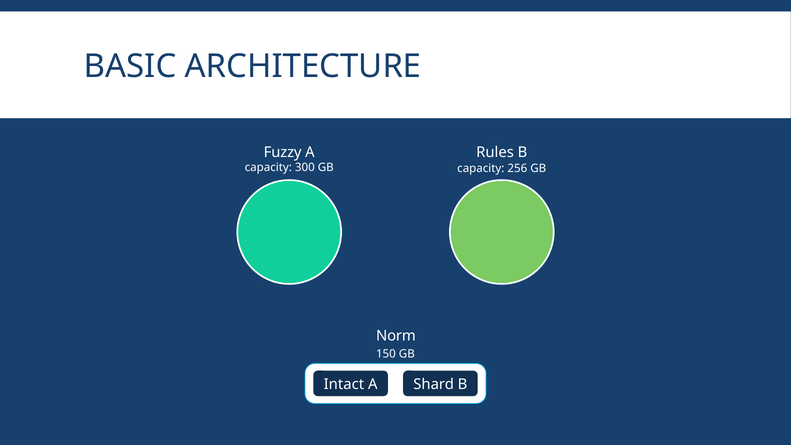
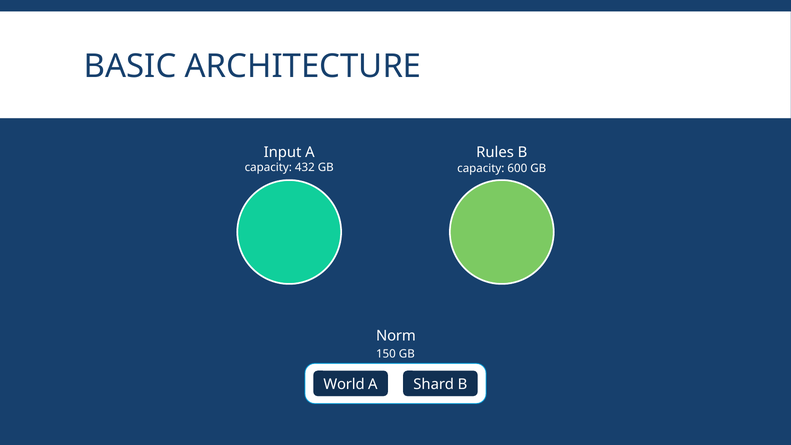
Fuzzy: Fuzzy -> Input
300: 300 -> 432
256: 256 -> 600
Intact: Intact -> World
